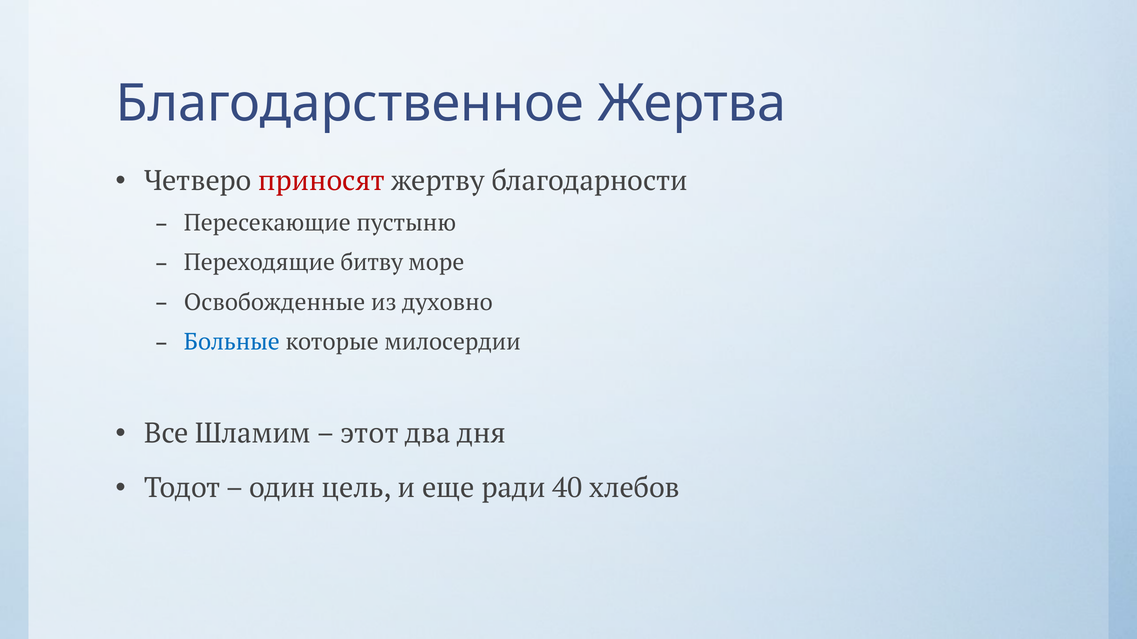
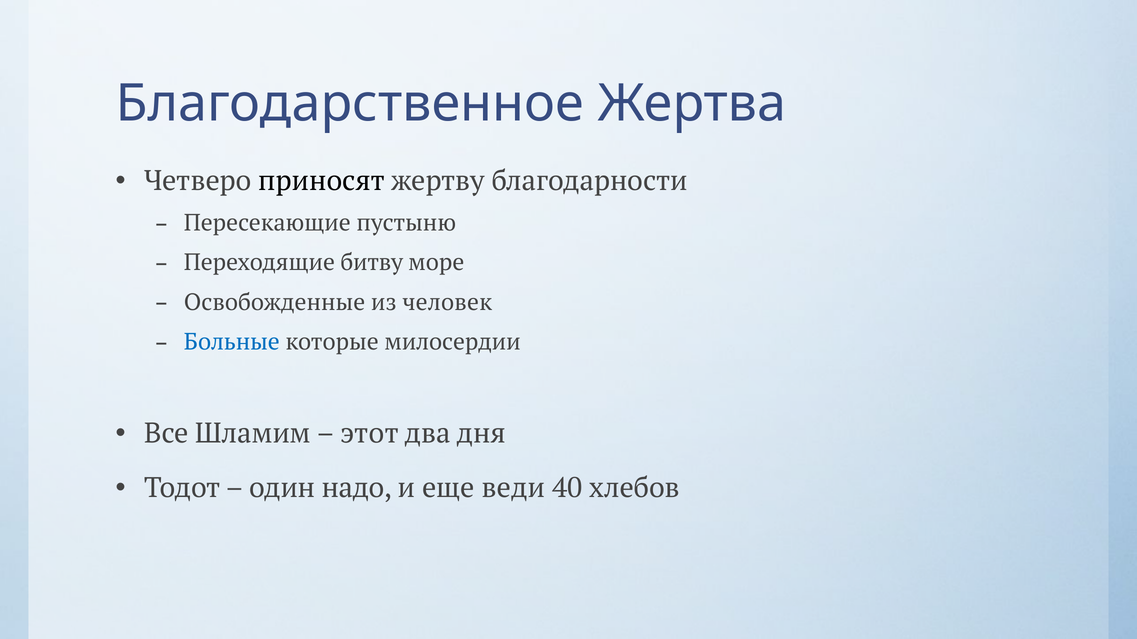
приносят colour: red -> black
духовно: духовно -> человек
цель: цель -> надо
ради: ради -> веди
